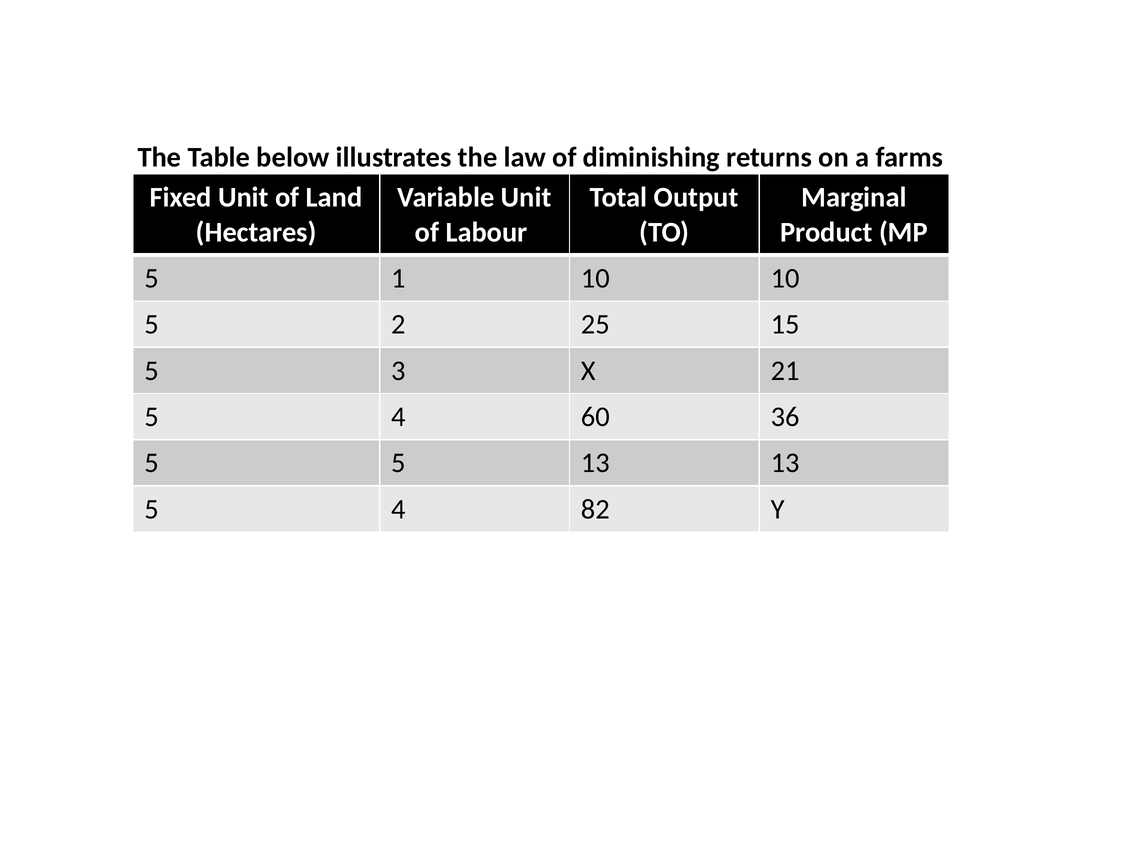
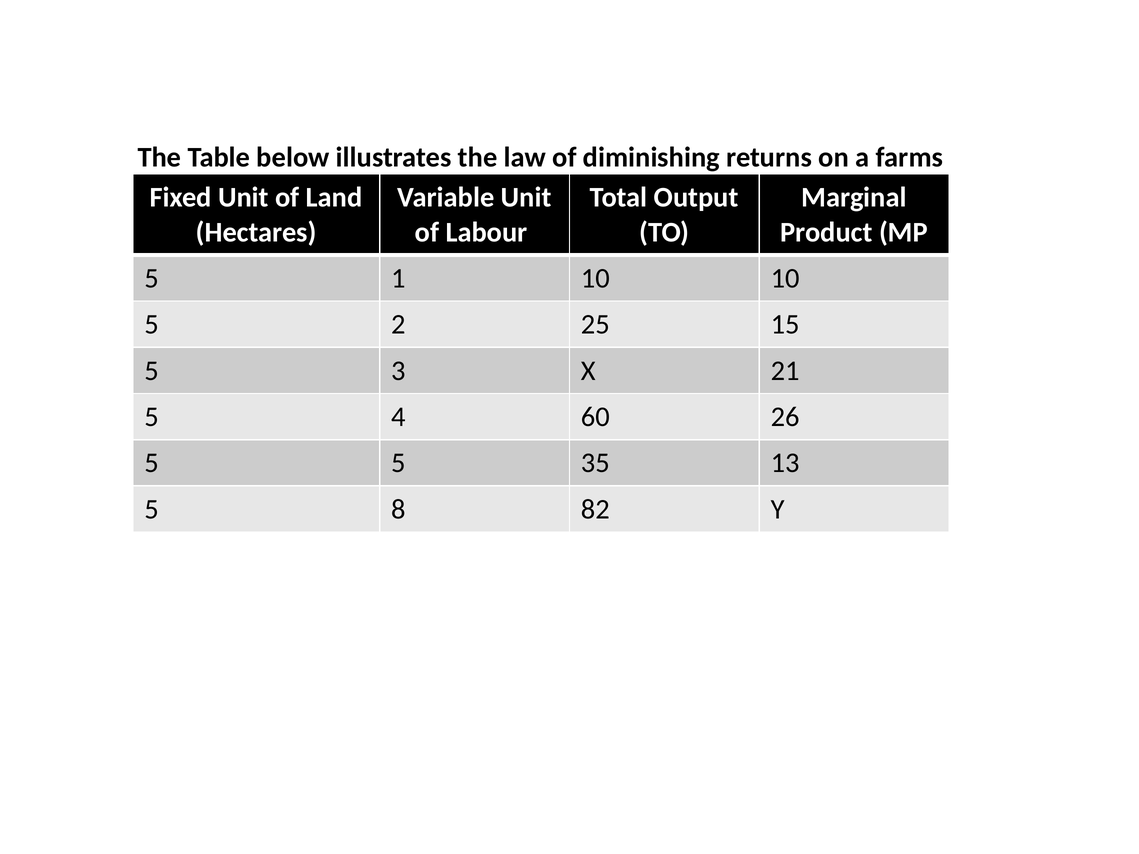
36: 36 -> 26
5 13: 13 -> 35
4 at (398, 509): 4 -> 8
